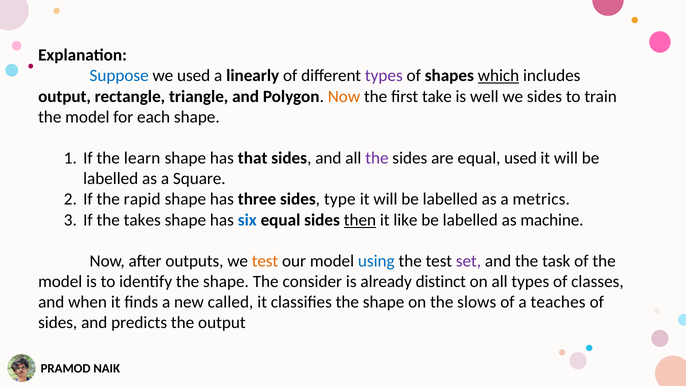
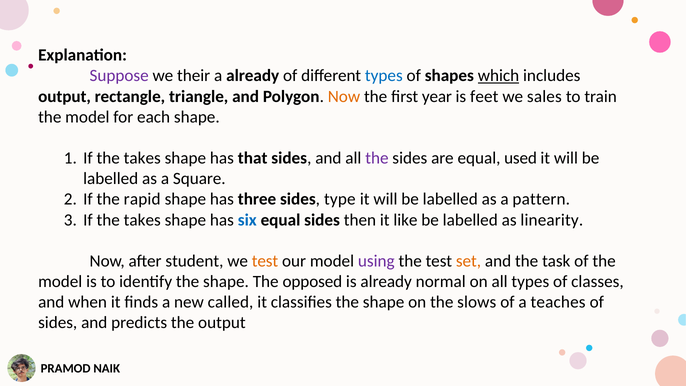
Suppose colour: blue -> purple
we used: used -> their
a linearly: linearly -> already
types at (384, 76) colour: purple -> blue
take: take -> year
well: well -> feet
we sides: sides -> sales
learn at (142, 158): learn -> takes
metrics: metrics -> pattern
then underline: present -> none
machine: machine -> linearity
outputs: outputs -> student
using colour: blue -> purple
set colour: purple -> orange
consider: consider -> opposed
distinct: distinct -> normal
